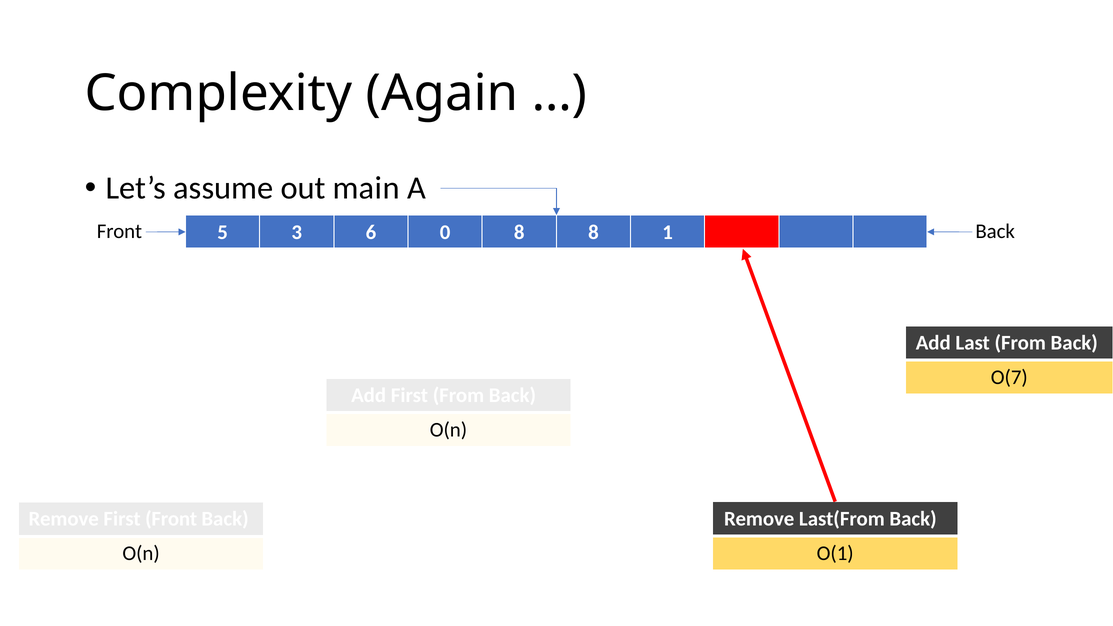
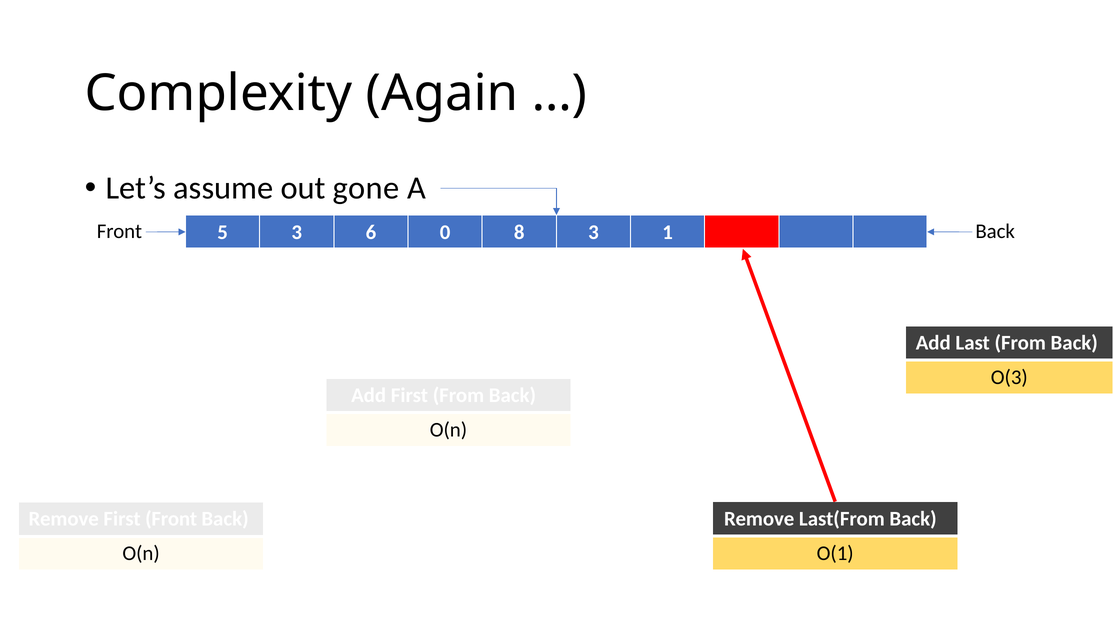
main: main -> gone
8 8: 8 -> 3
O(7: O(7 -> O(3
